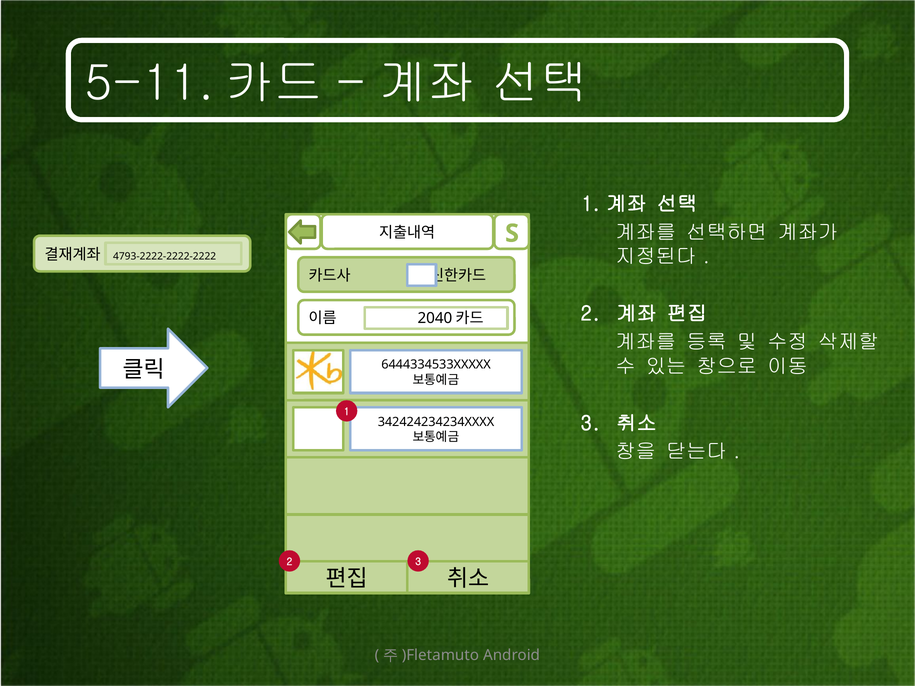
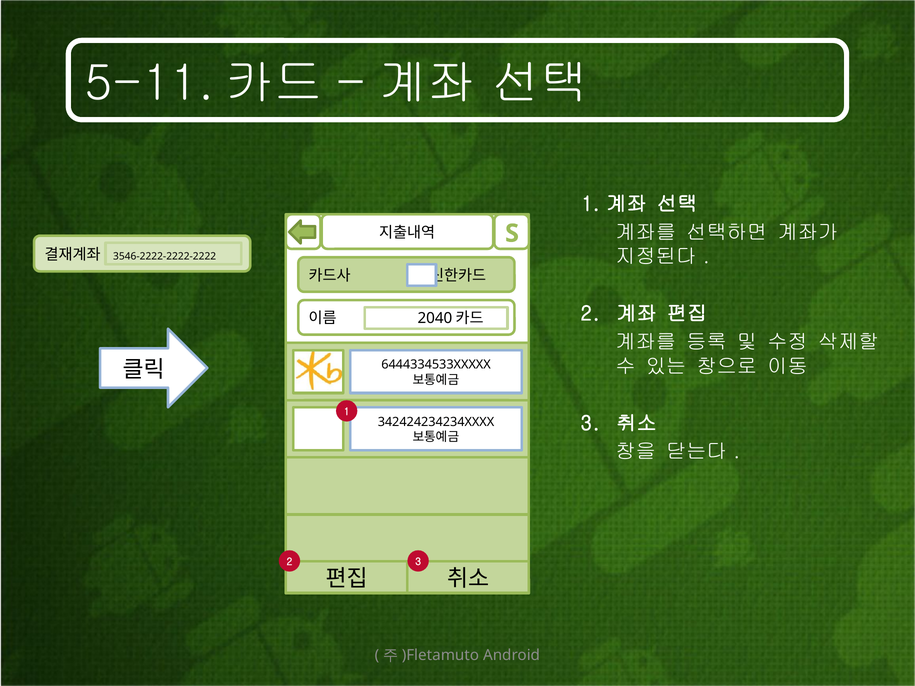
4793-2222-2222-2222: 4793-2222-2222-2222 -> 3546-2222-2222-2222
